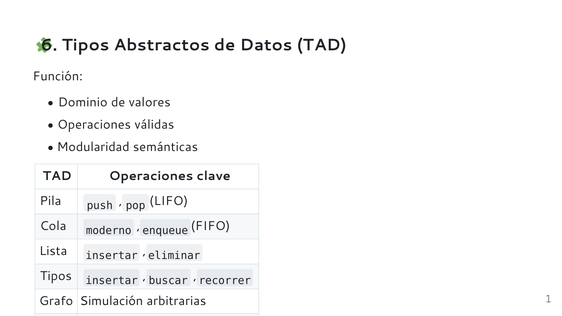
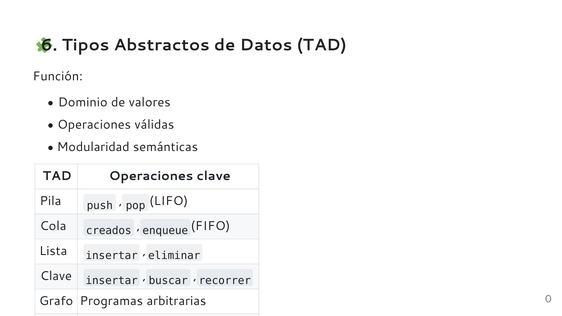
moderno: moderno -> creados
Tipos at (56, 276): Tipos -> Clave
Simulación: Simulación -> Programas
1: 1 -> 0
